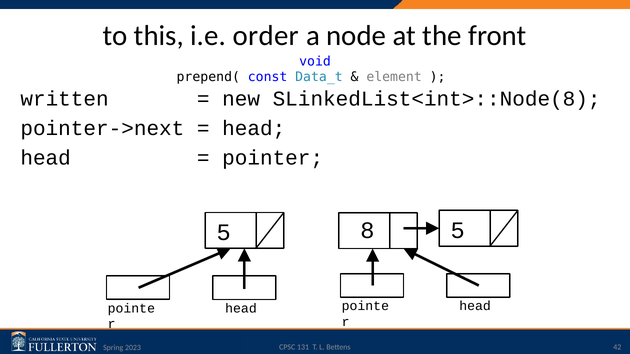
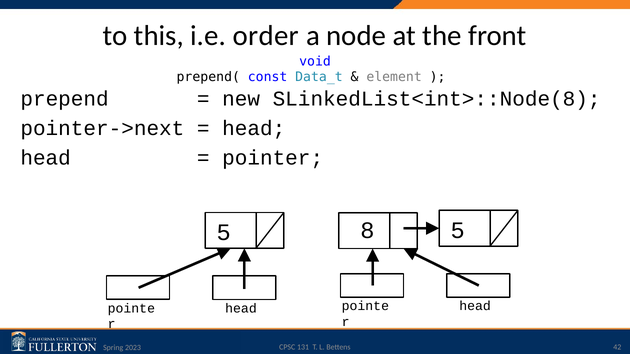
written: written -> prepend
